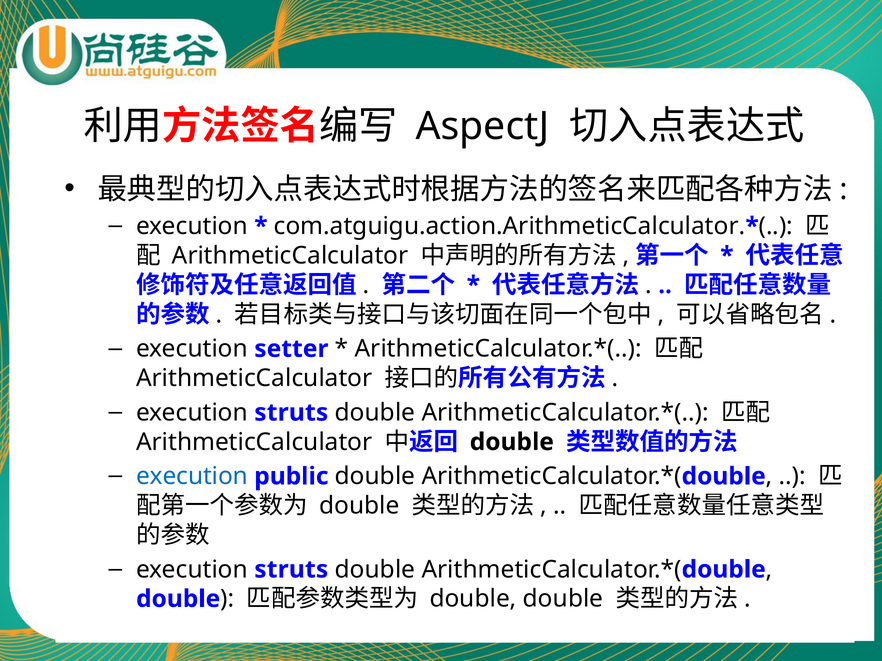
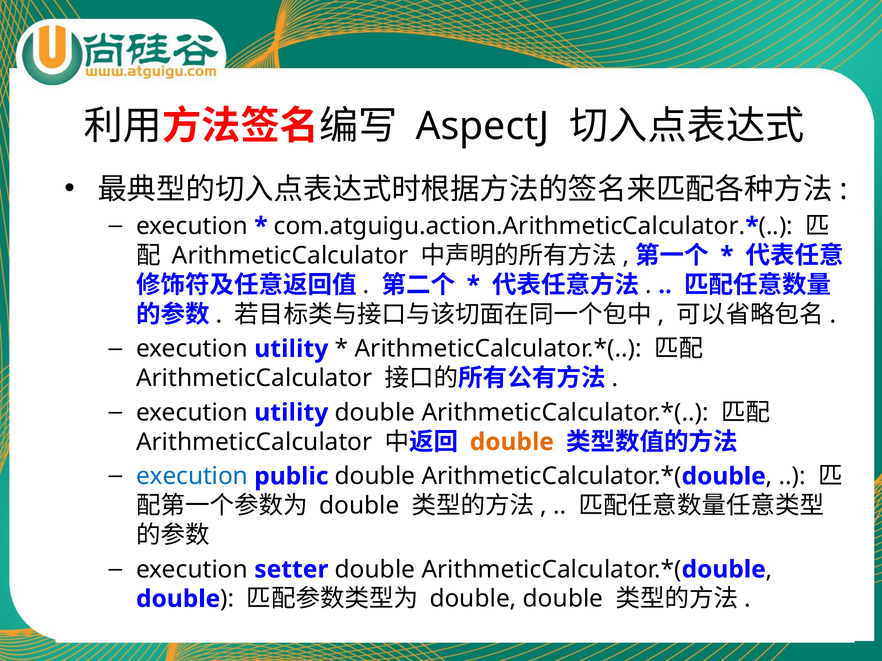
setter at (291, 349): setter -> utility
struts at (291, 413): struts -> utility
double at (512, 442) colour: black -> orange
struts at (291, 570): struts -> setter
